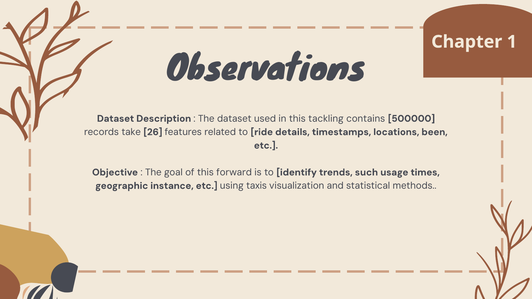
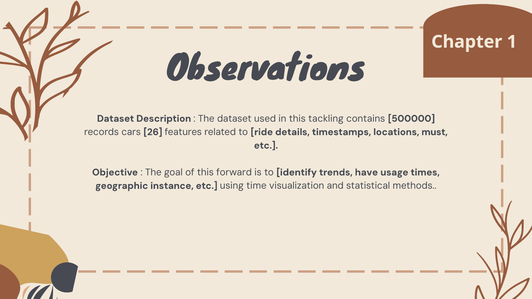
take: take -> cars
been: been -> must
such: such -> have
taxis: taxis -> time
